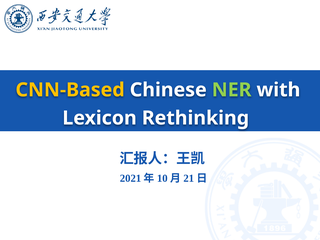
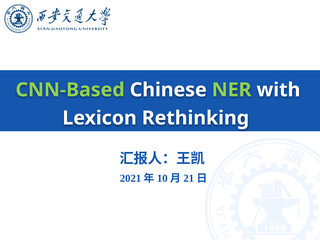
CNN-Based colour: yellow -> light green
